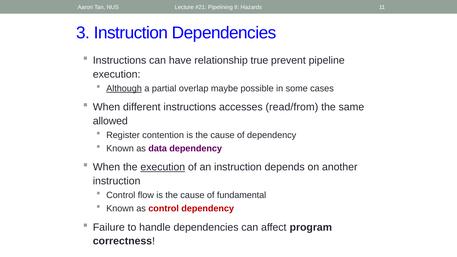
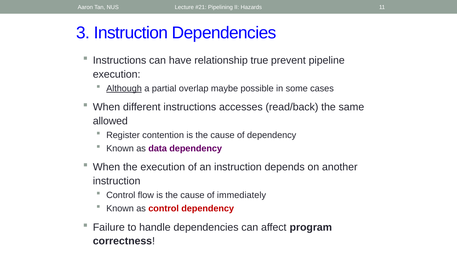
read/from: read/from -> read/back
execution at (163, 167) underline: present -> none
fundamental: fundamental -> immediately
